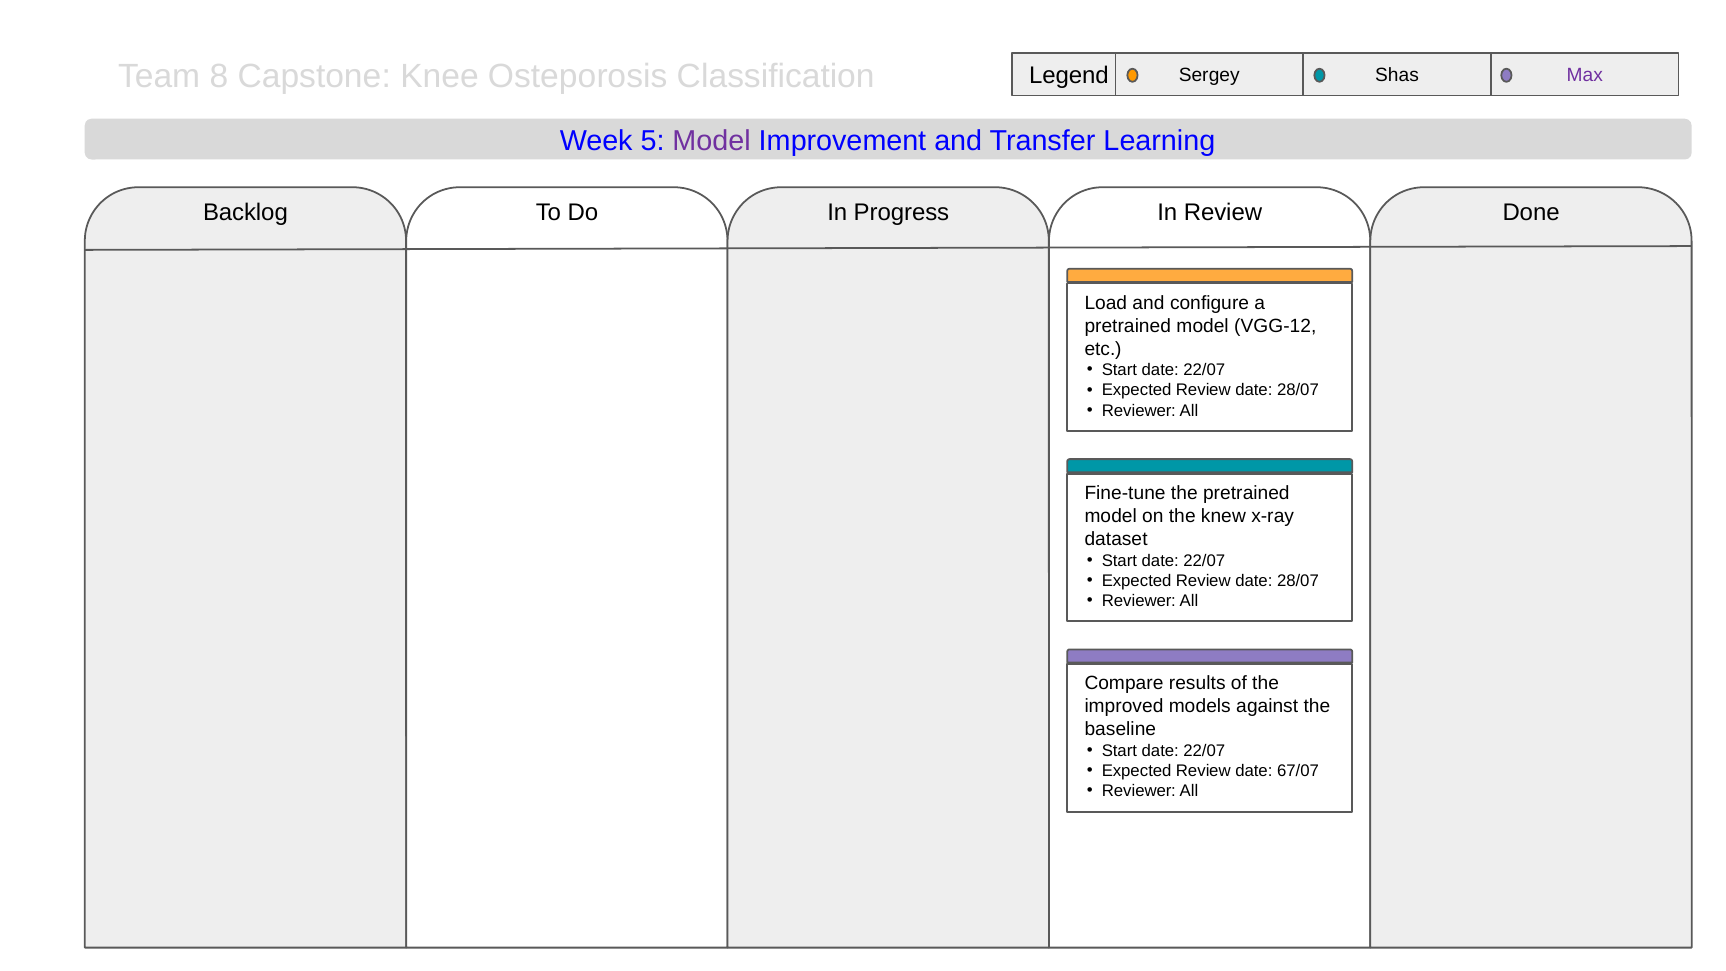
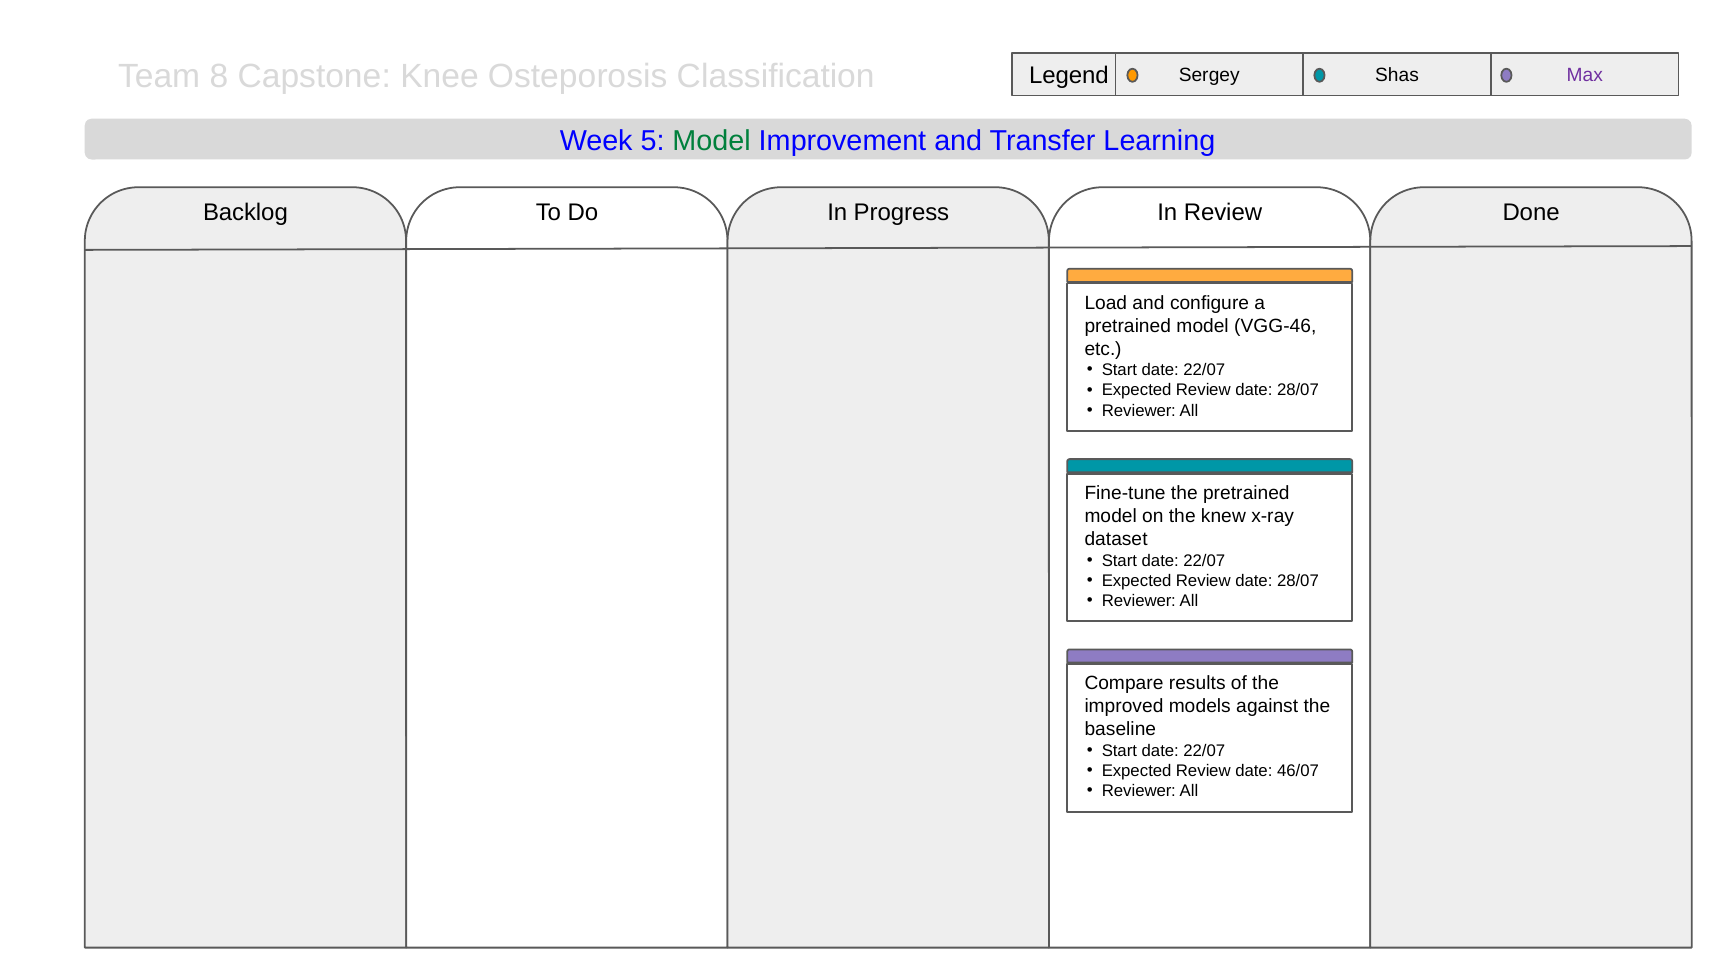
Model at (712, 141) colour: purple -> green
VGG-12: VGG-12 -> VGG-46
67/07: 67/07 -> 46/07
